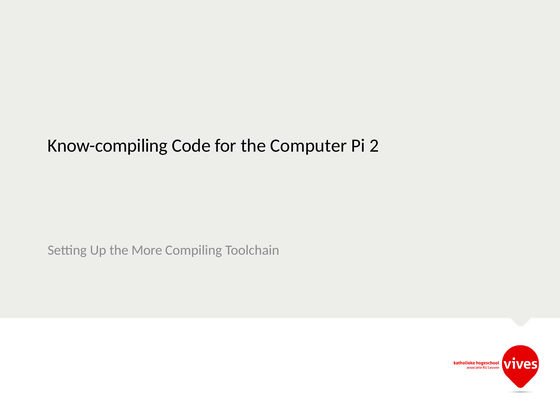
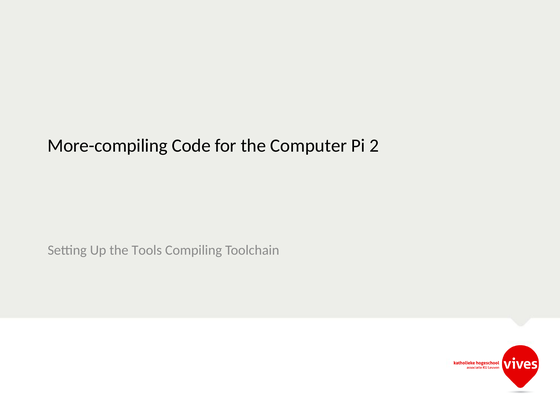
Know-compiling: Know-compiling -> More-compiling
More: More -> Tools
